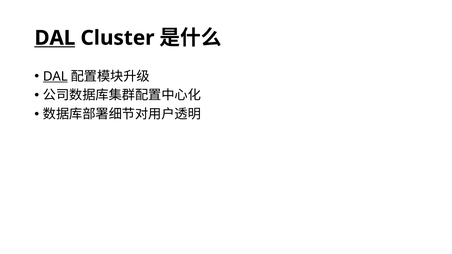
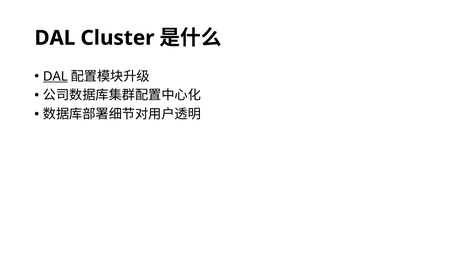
DAL at (55, 38) underline: present -> none
